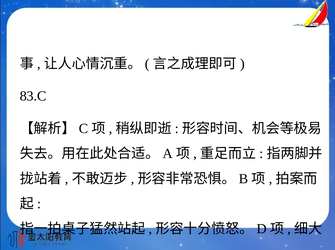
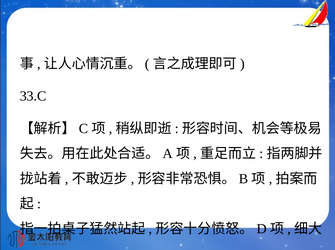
83.C: 83.C -> 33.C
